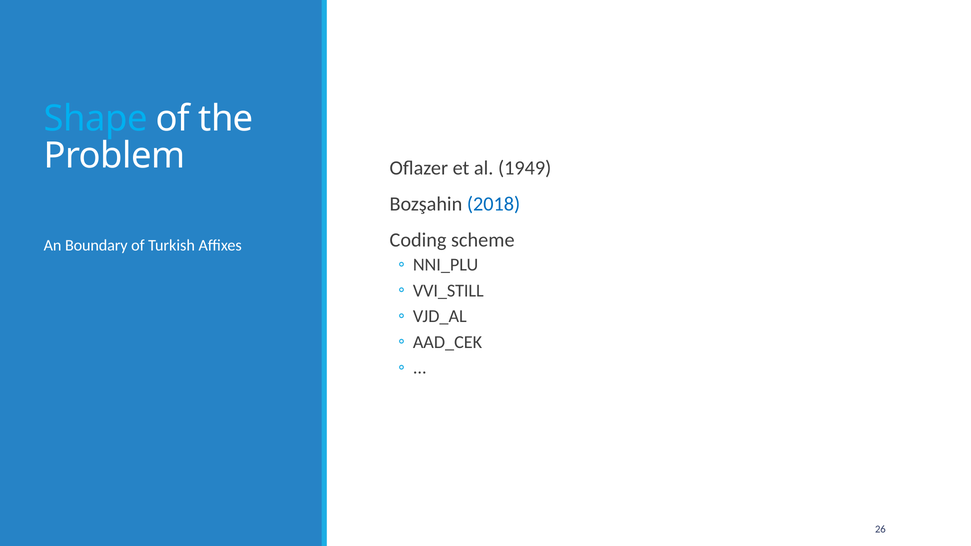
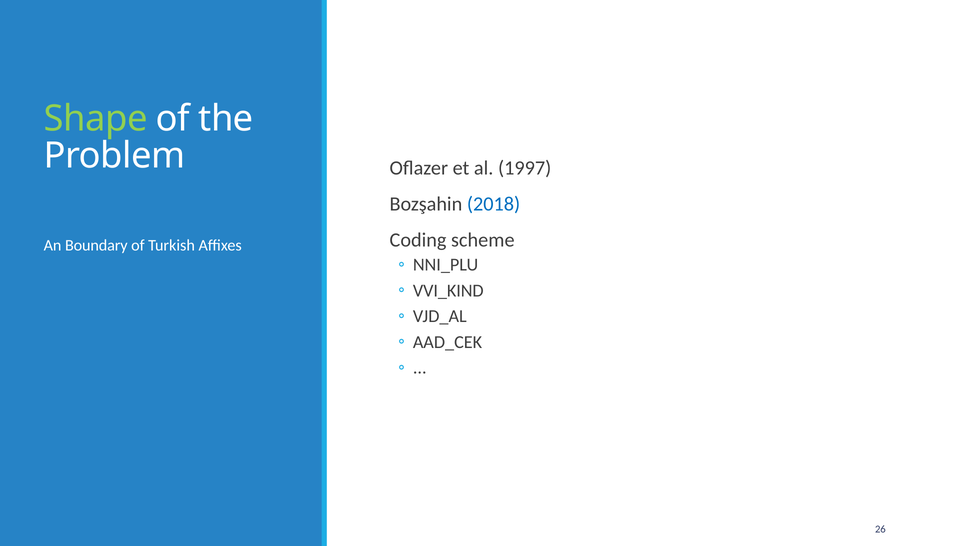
Shape colour: light blue -> light green
1949: 1949 -> 1997
VVI_STILL: VVI_STILL -> VVI_KIND
